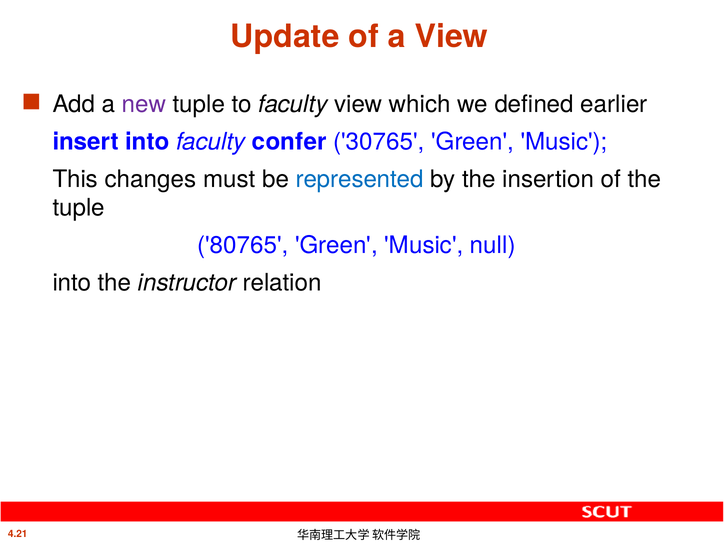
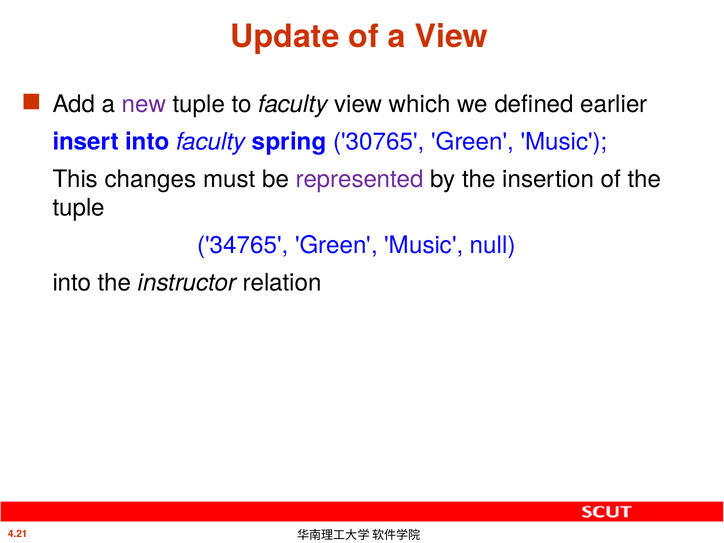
confer: confer -> spring
represented colour: blue -> purple
80765: 80765 -> 34765
